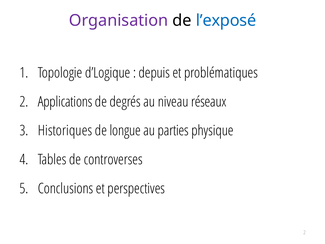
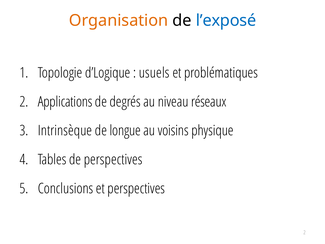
Organisation colour: purple -> orange
depuis: depuis -> usuels
Historiques: Historiques -> Intrinsèque
parties: parties -> voisins
de controverses: controverses -> perspectives
